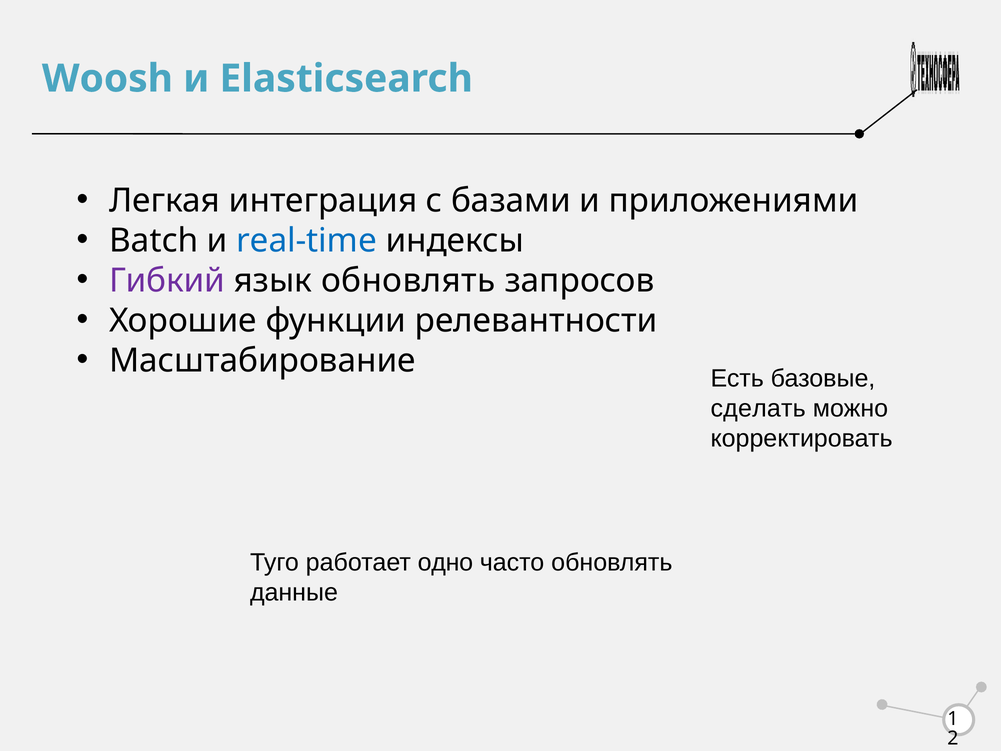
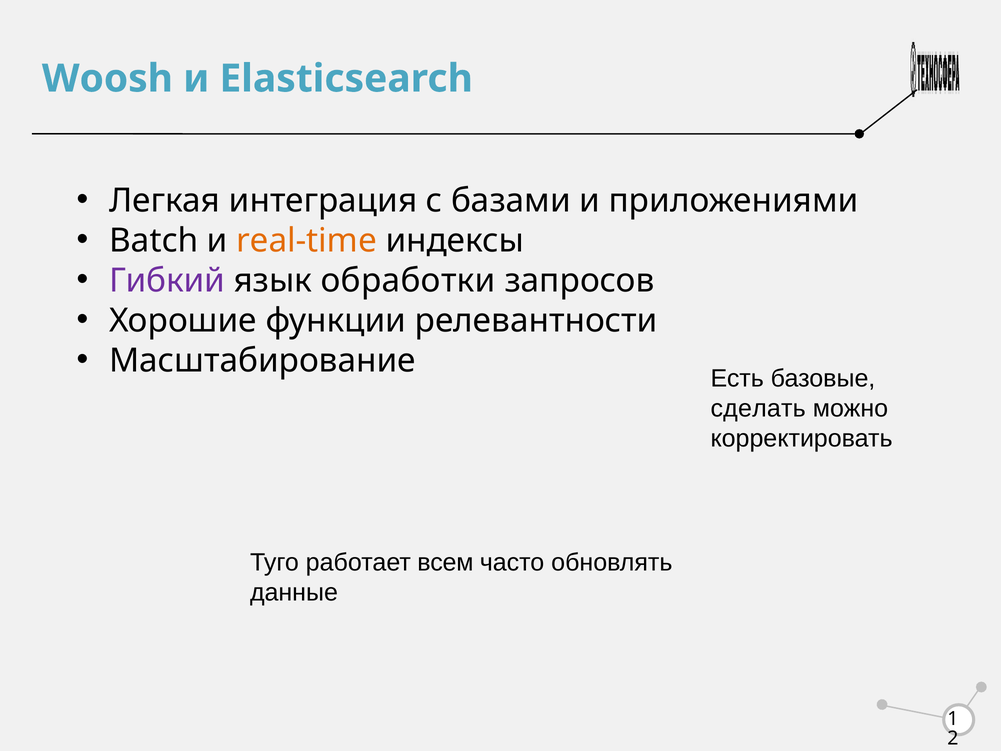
real-time colour: blue -> orange
язык обновлять: обновлять -> обработки
одно: одно -> всем
